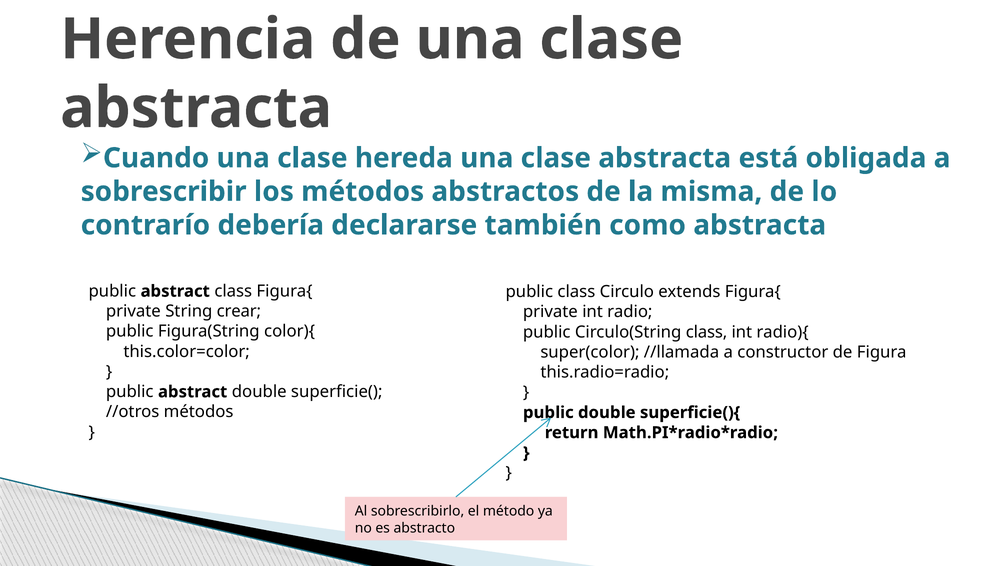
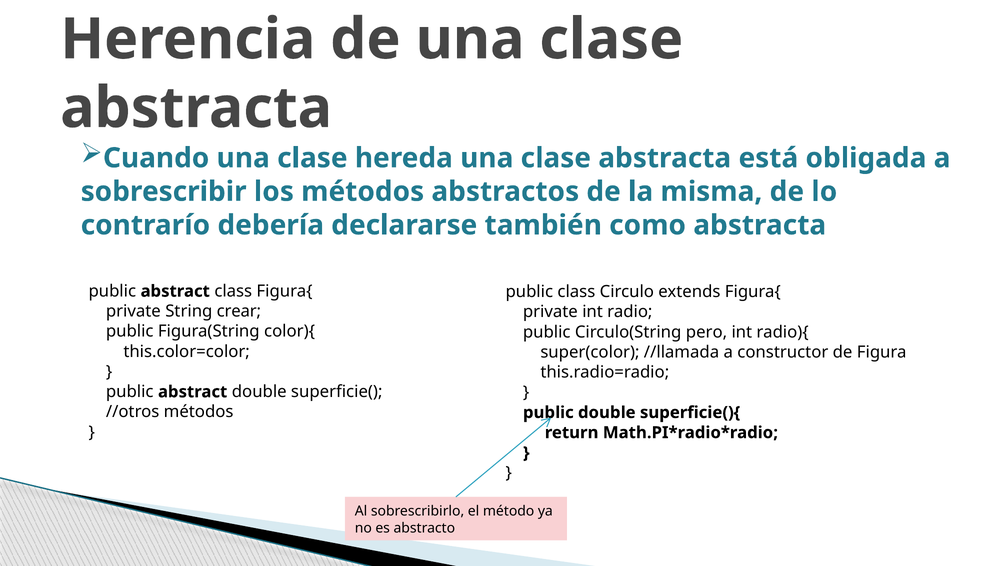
Circulo(String class: class -> pero
